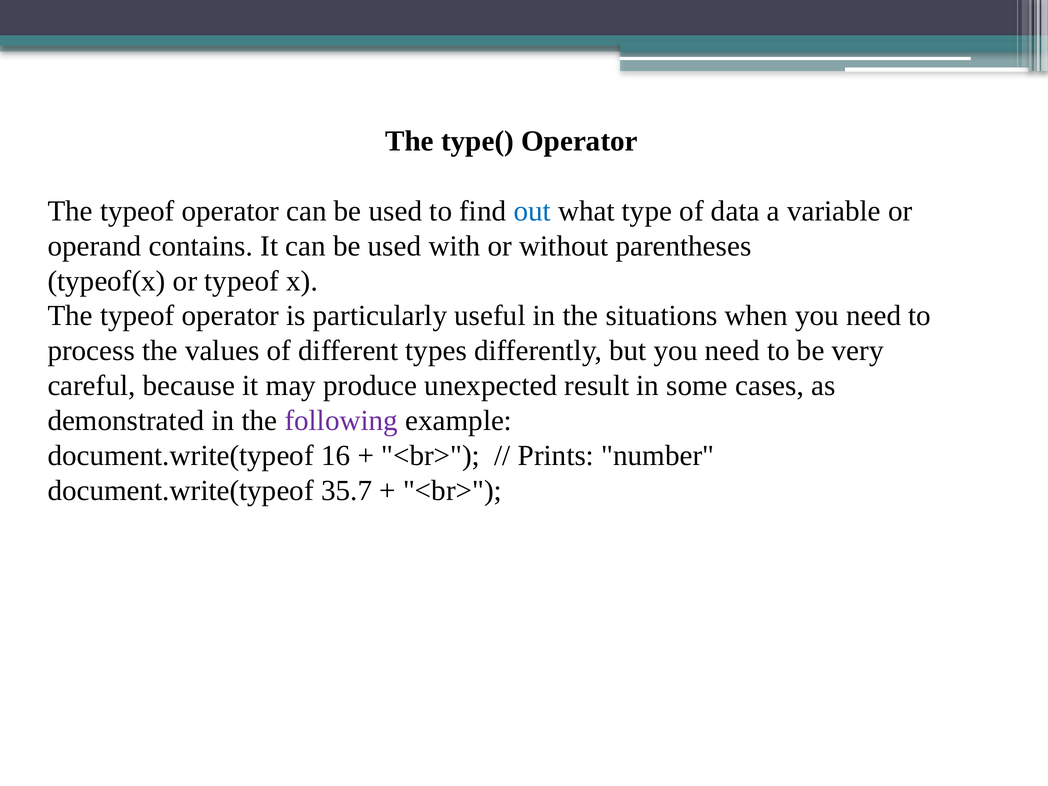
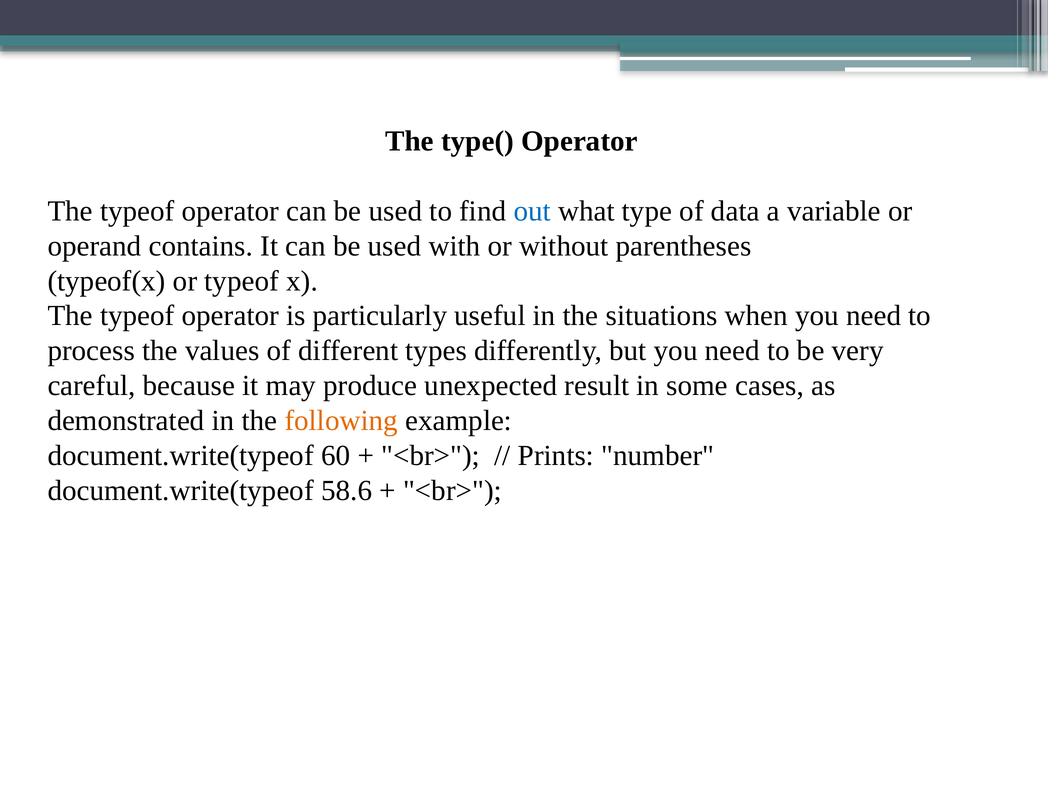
following colour: purple -> orange
16: 16 -> 60
35.7: 35.7 -> 58.6
